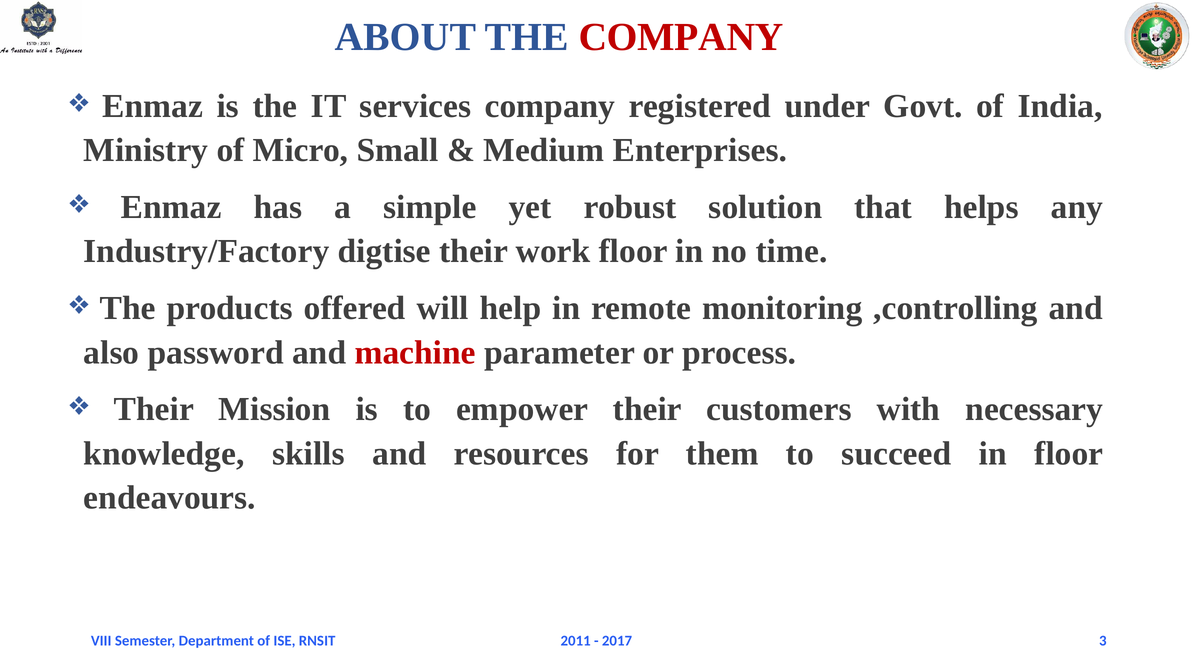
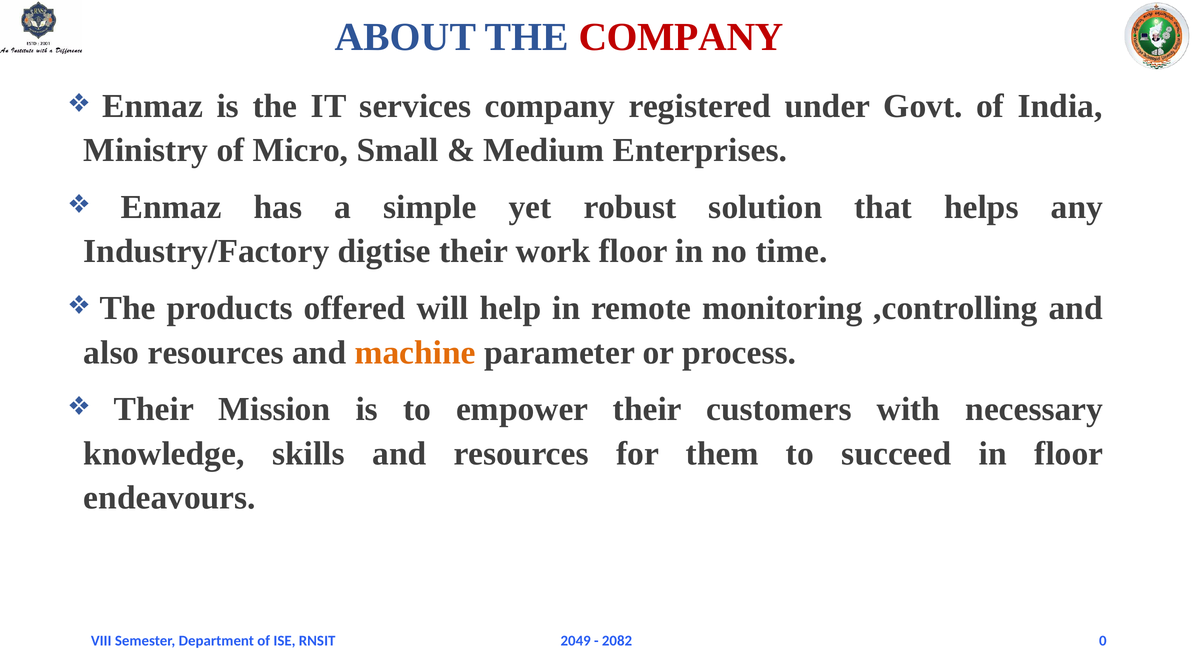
also password: password -> resources
machine colour: red -> orange
2011: 2011 -> 2049
2017: 2017 -> 2082
3: 3 -> 0
